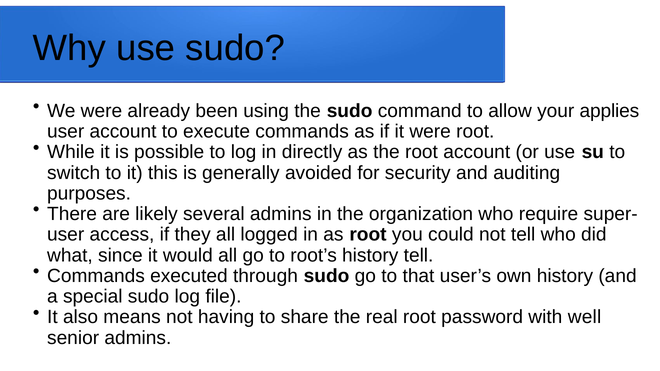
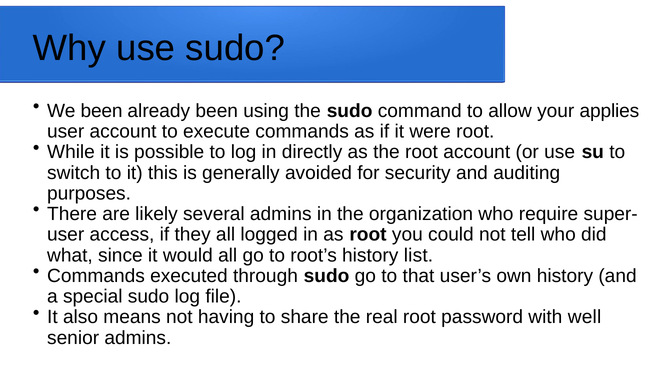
We were: were -> been
history tell: tell -> list
